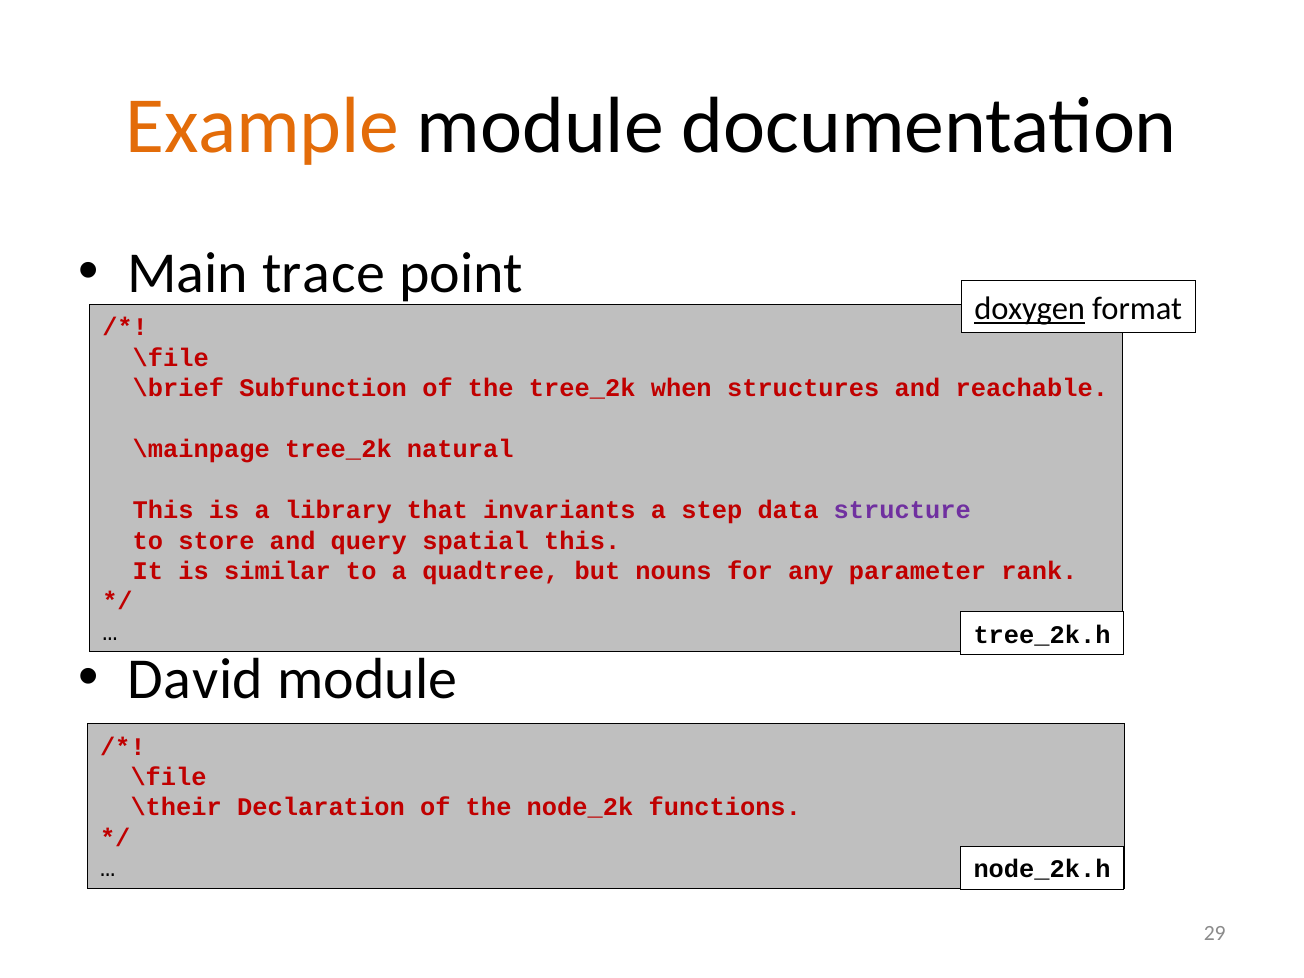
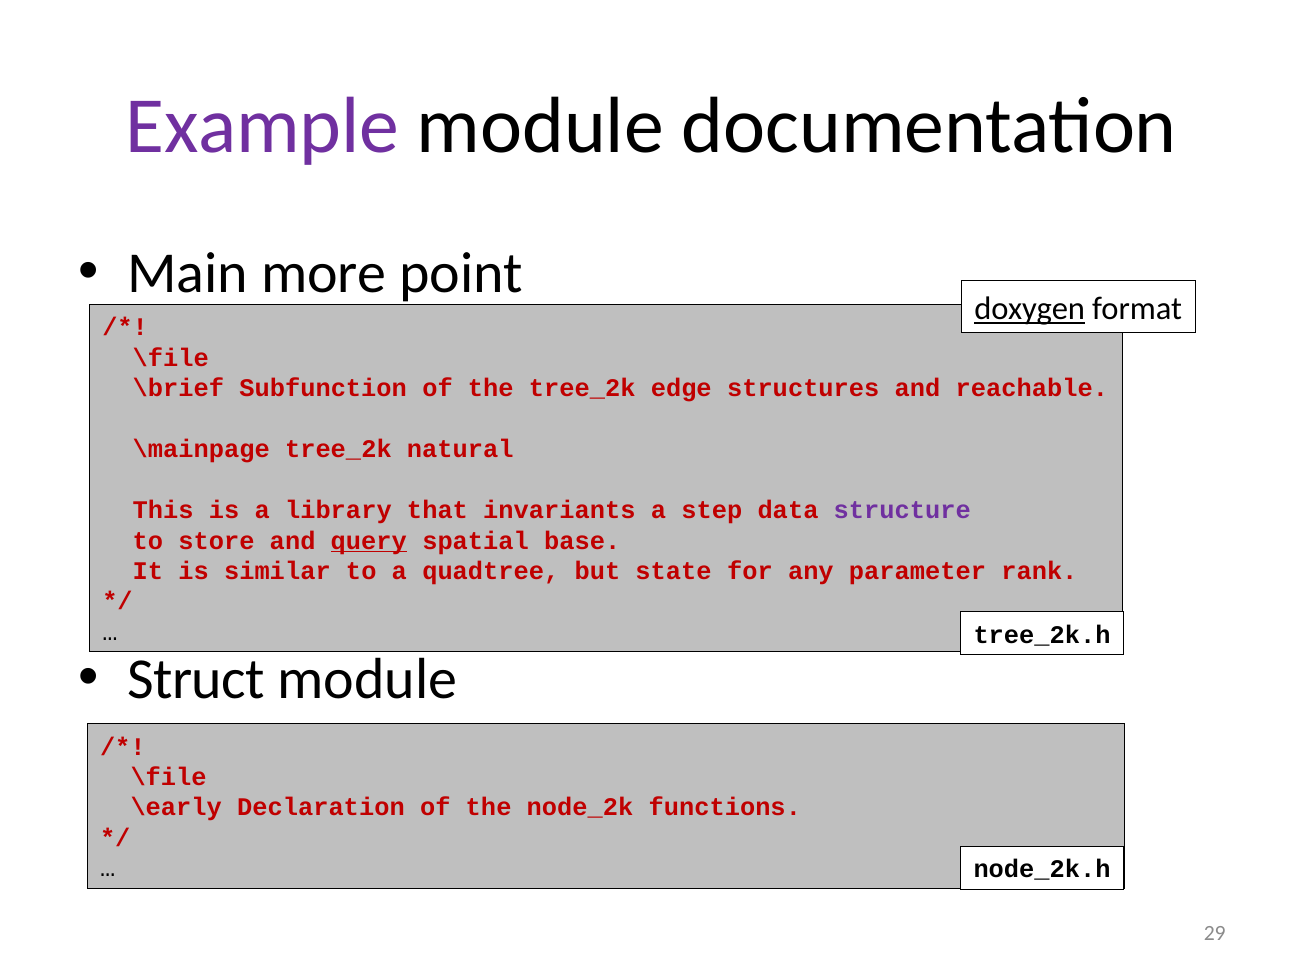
Example colour: orange -> purple
trace: trace -> more
when: when -> edge
query underline: none -> present
spatial this: this -> base
nouns: nouns -> state
David: David -> Struct
\their: \their -> \early
